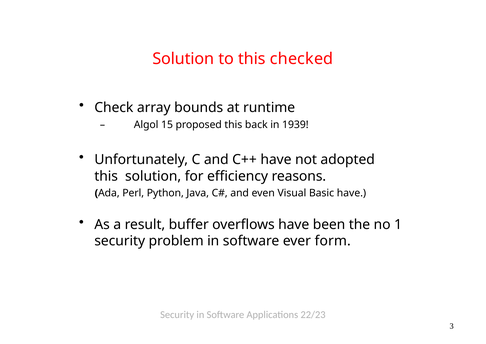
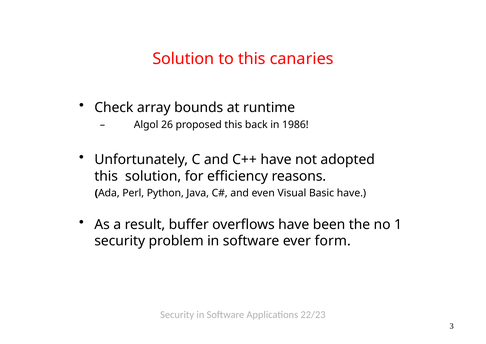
checked: checked -> canaries
15: 15 -> 26
1939: 1939 -> 1986
